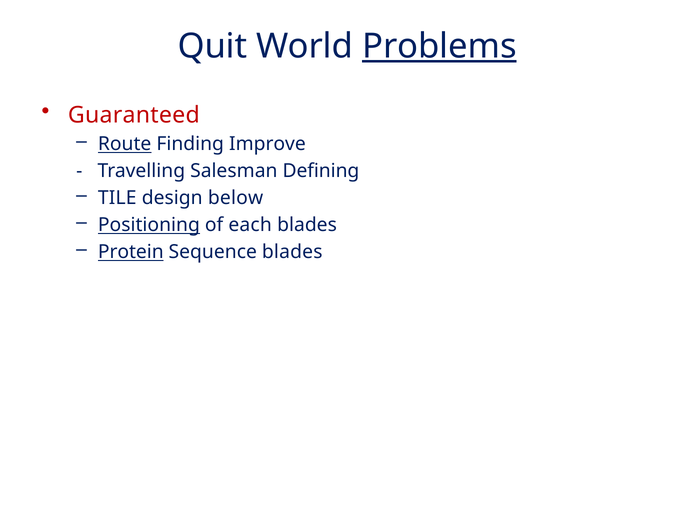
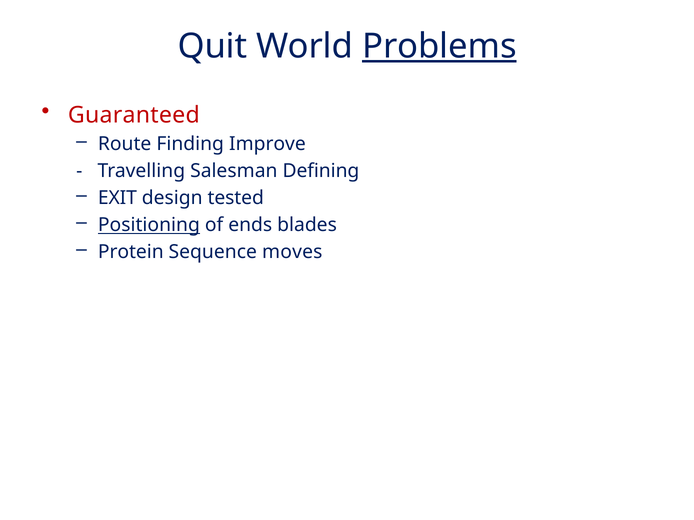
Route underline: present -> none
TILE: TILE -> EXIT
below: below -> tested
each: each -> ends
Protein underline: present -> none
Sequence blades: blades -> moves
